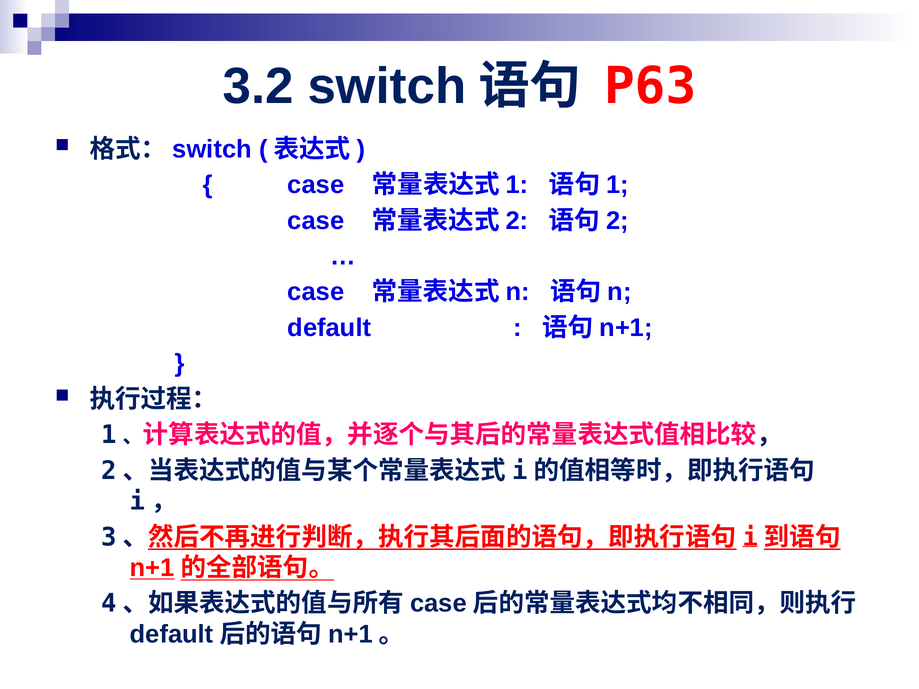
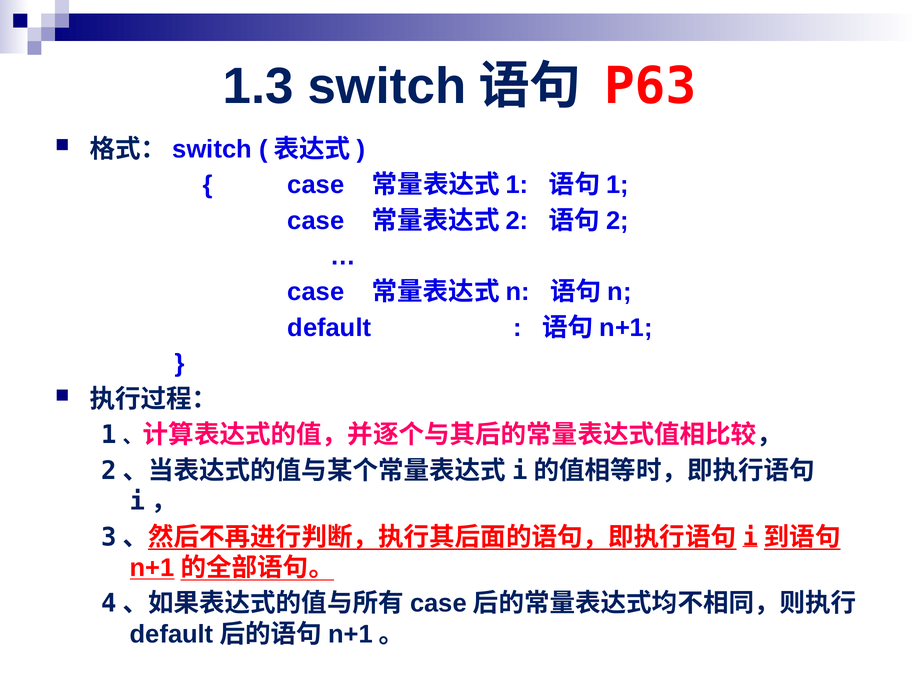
3.2: 3.2 -> 1.3
